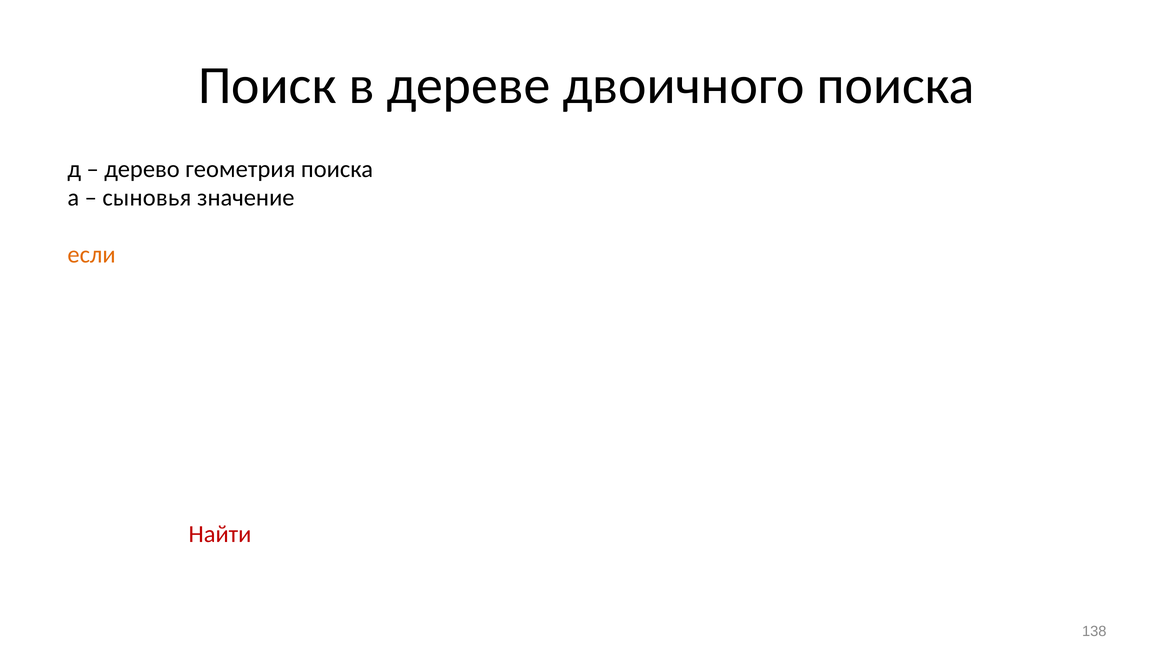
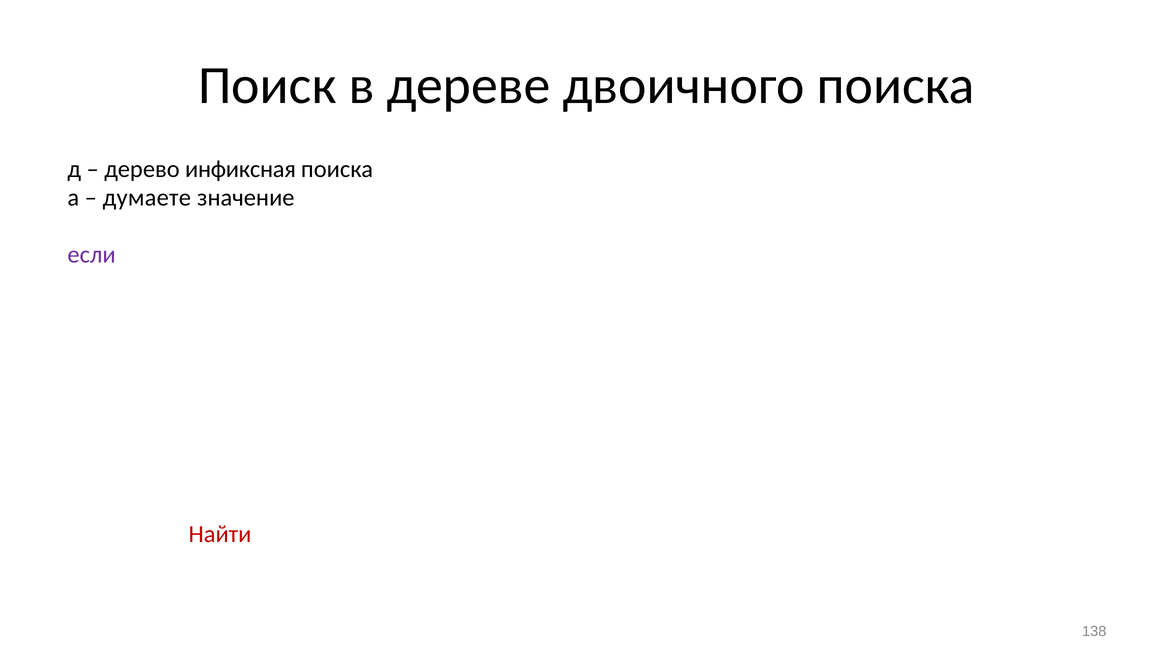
геометрия: геометрия -> инфиксная
сыновья: сыновья -> думаете
если at (92, 254) colour: orange -> purple
